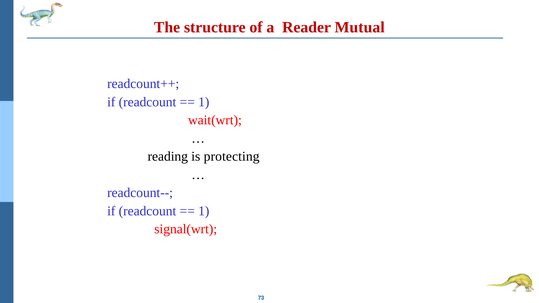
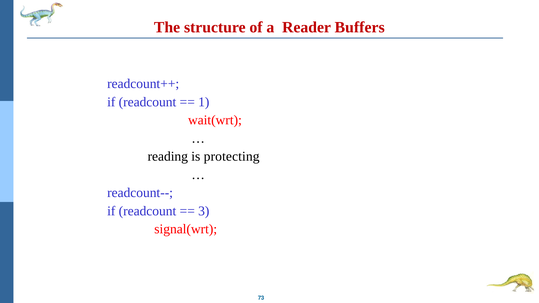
Mutual: Mutual -> Buffers
1 at (204, 211): 1 -> 3
